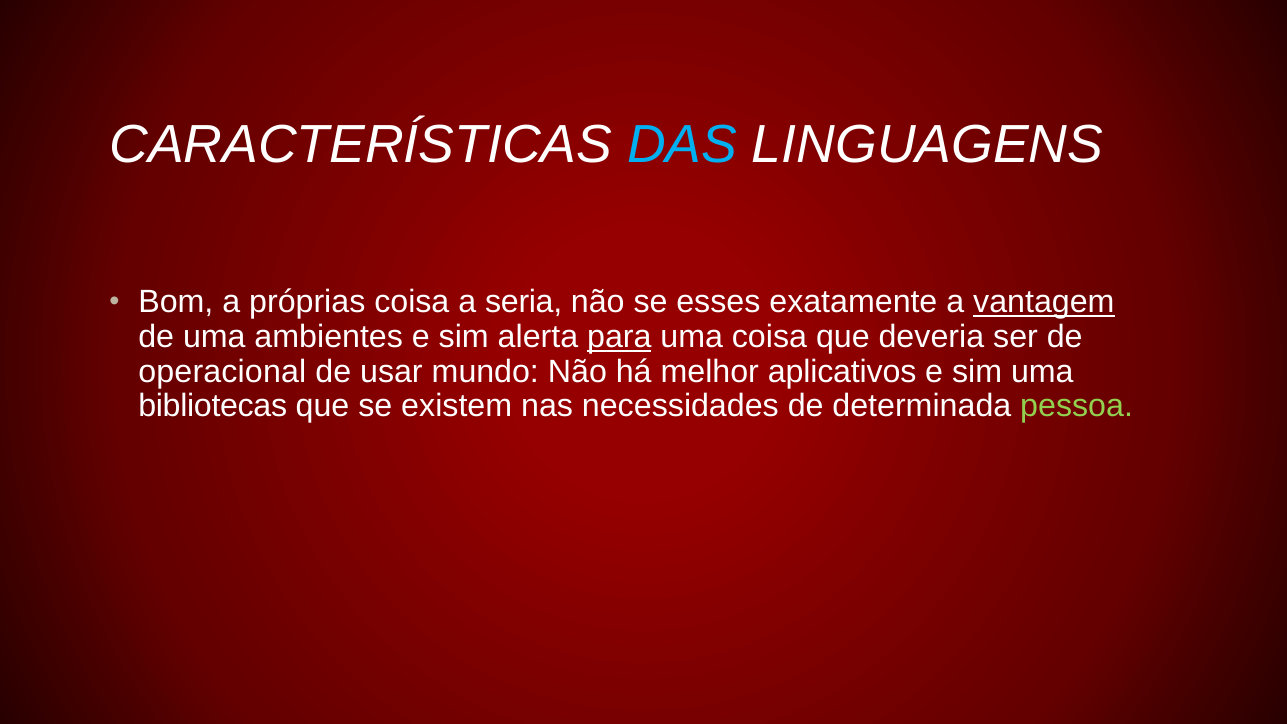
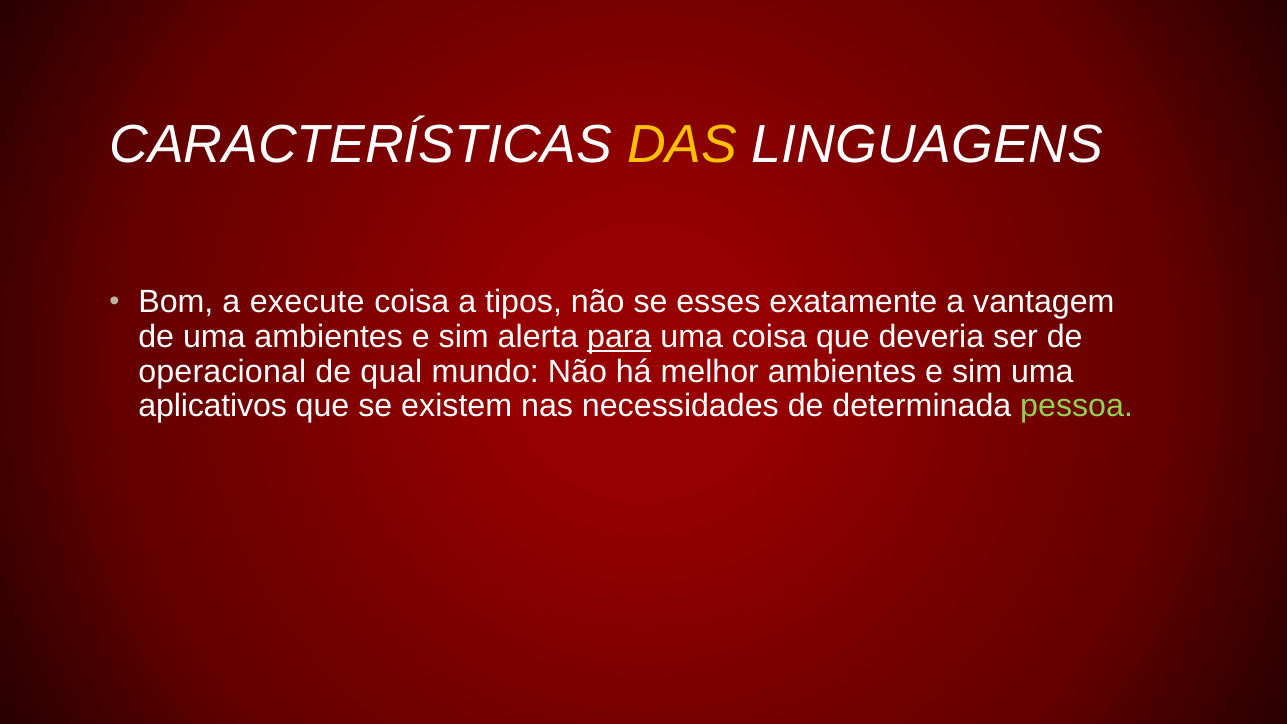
DAS colour: light blue -> yellow
próprias: próprias -> execute
seria: seria -> tipos
vantagem underline: present -> none
usar: usar -> qual
melhor aplicativos: aplicativos -> ambientes
bibliotecas: bibliotecas -> aplicativos
